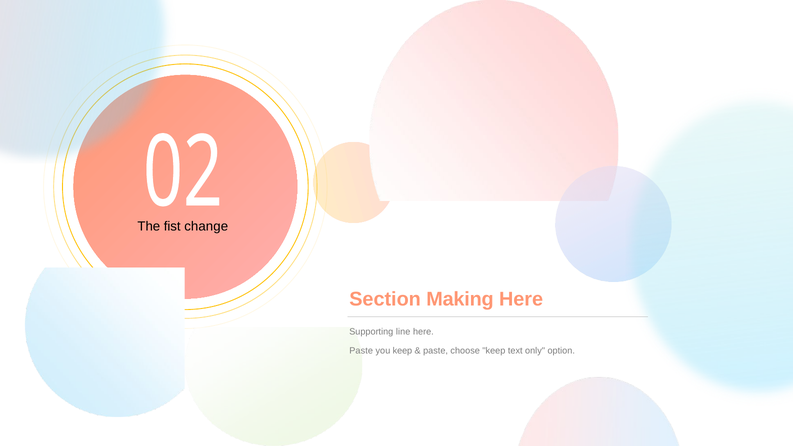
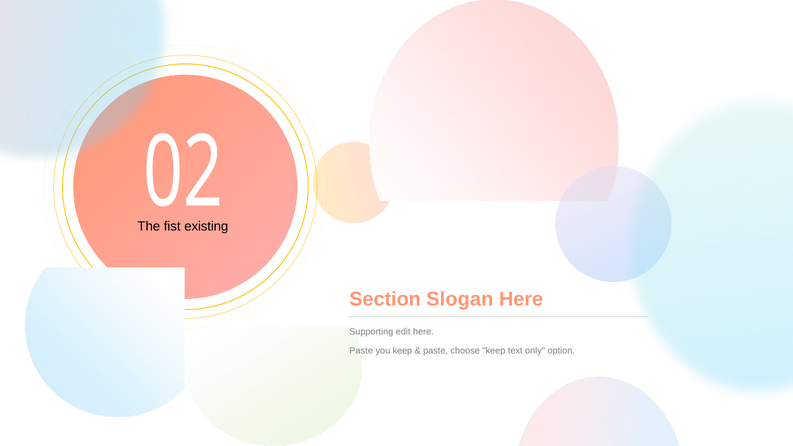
change: change -> existing
Making: Making -> Slogan
line: line -> edit
